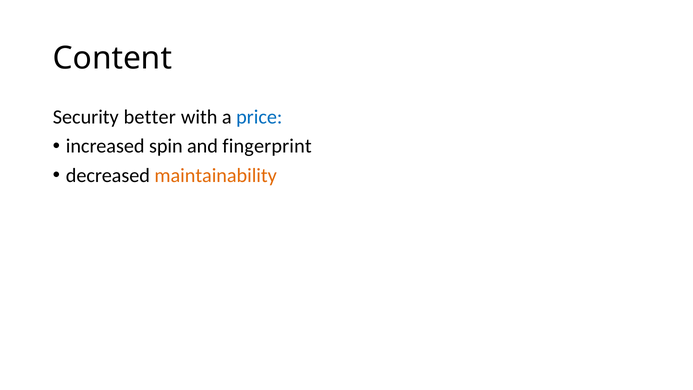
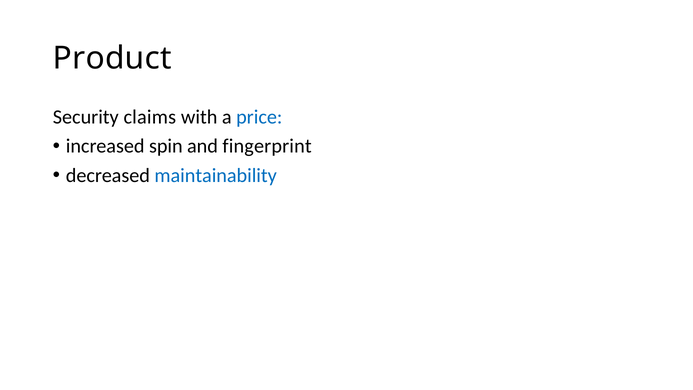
Content: Content -> Product
better: better -> claims
maintainability colour: orange -> blue
